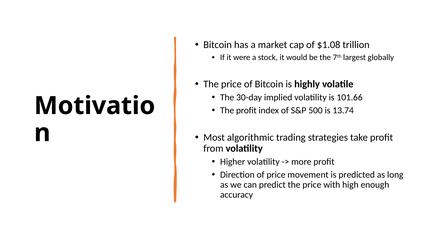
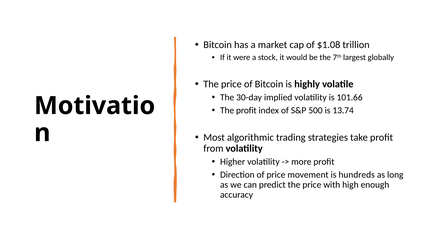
predicted: predicted -> hundreds
